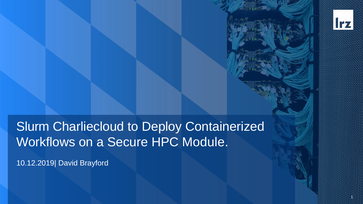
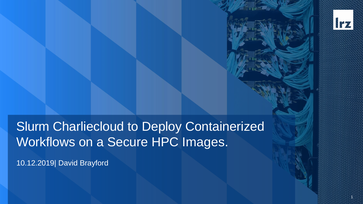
Module: Module -> Images
